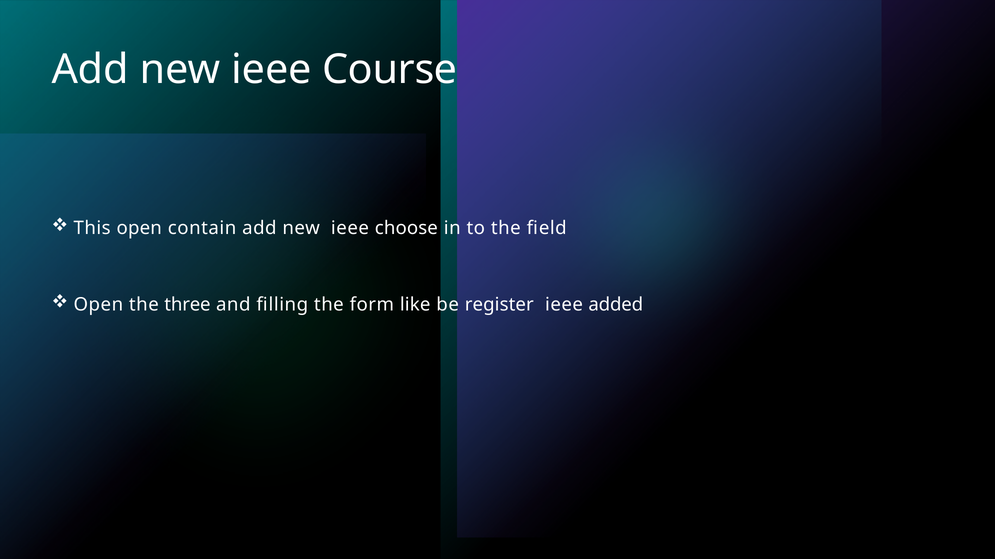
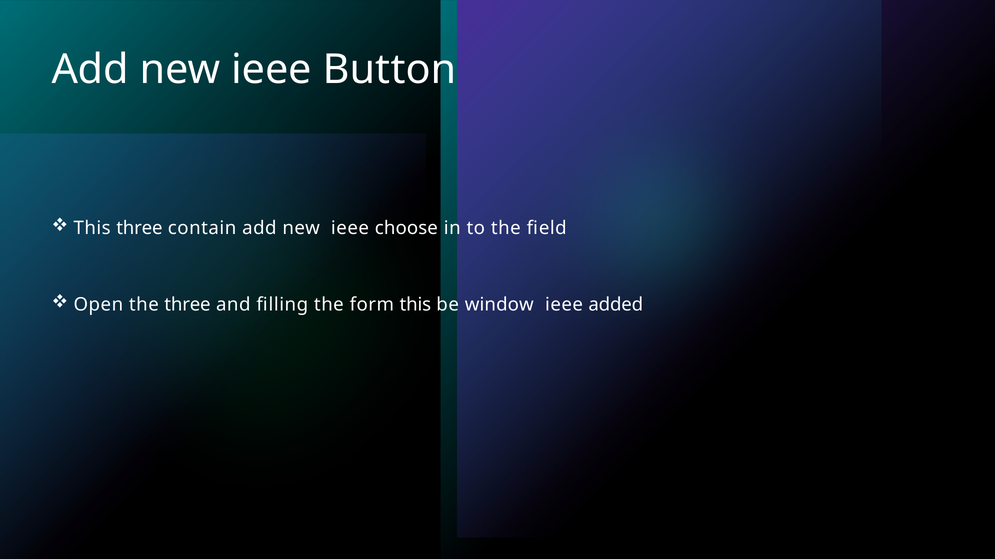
Course: Course -> Button
This open: open -> three
form like: like -> this
register: register -> window
